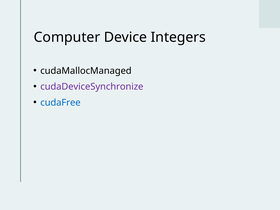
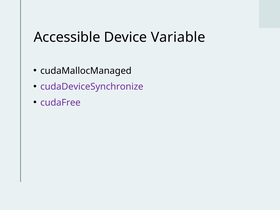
Computer: Computer -> Accessible
Integers: Integers -> Variable
cudaFree colour: blue -> purple
